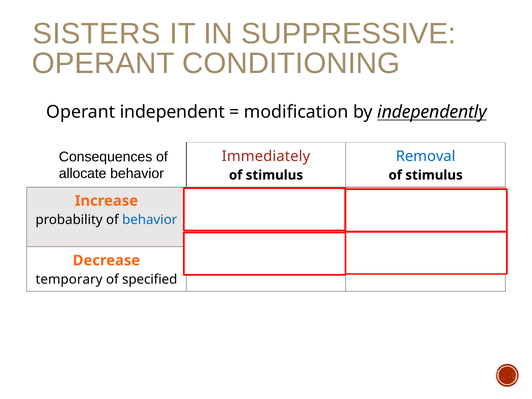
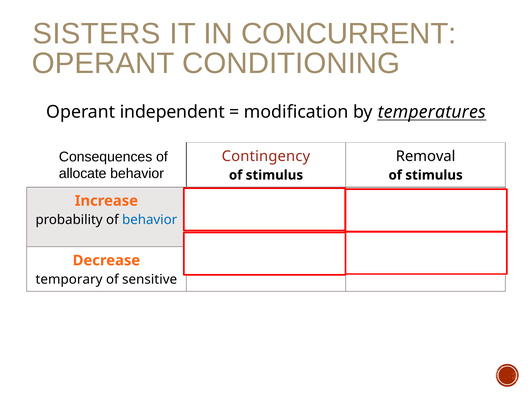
SUPPRESSIVE: SUPPRESSIVE -> CONCURRENT
independently: independently -> temperatures
Immediately: Immediately -> Contingency
Removal colour: blue -> black
specified: specified -> sensitive
